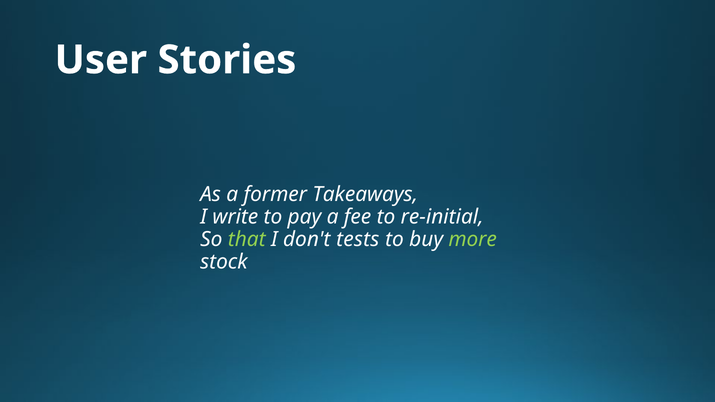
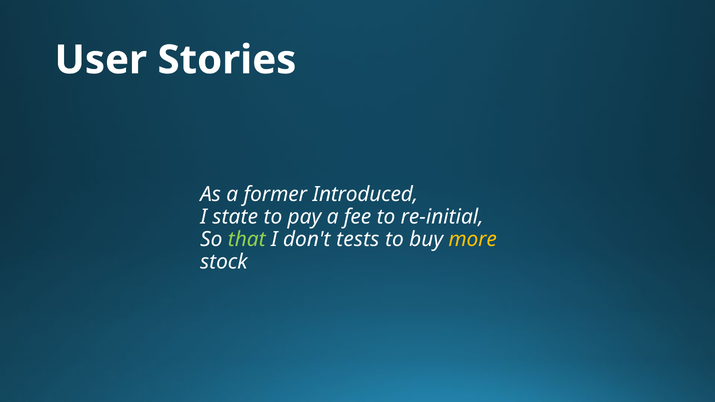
Takeaways: Takeaways -> Introduced
write: write -> state
more colour: light green -> yellow
